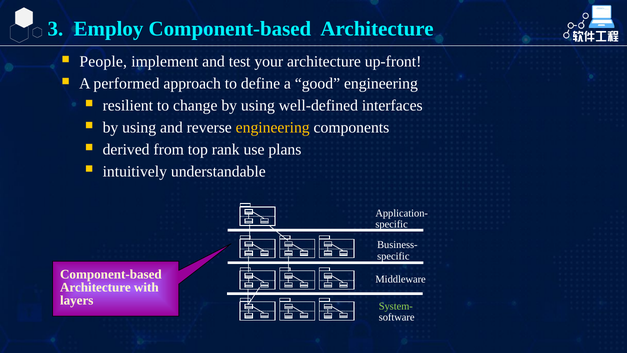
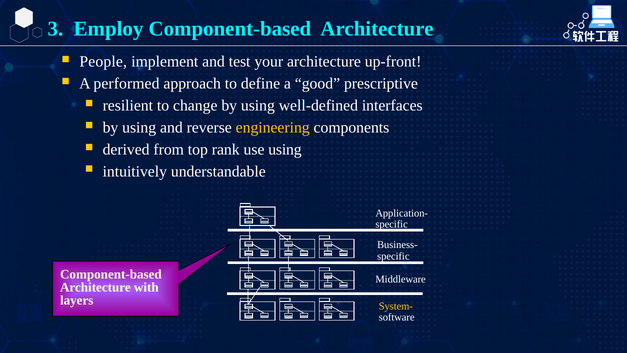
good engineering: engineering -> prescriptive
use plans: plans -> using
System- colour: light green -> yellow
